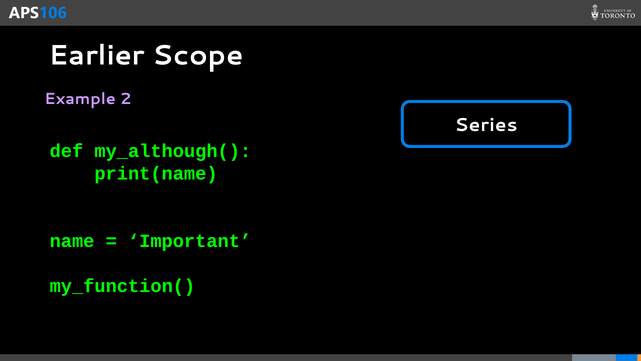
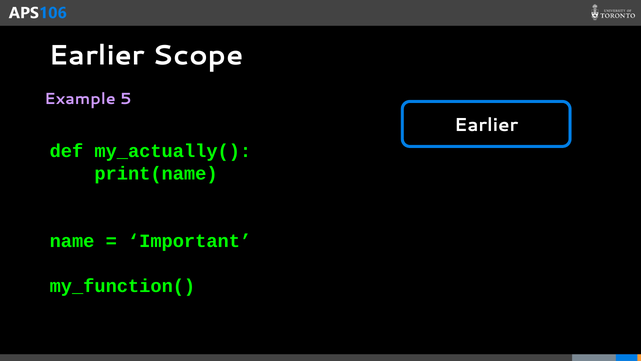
2: 2 -> 5
Series at (486, 125): Series -> Earlier
my_although(: my_although( -> my_actually(
